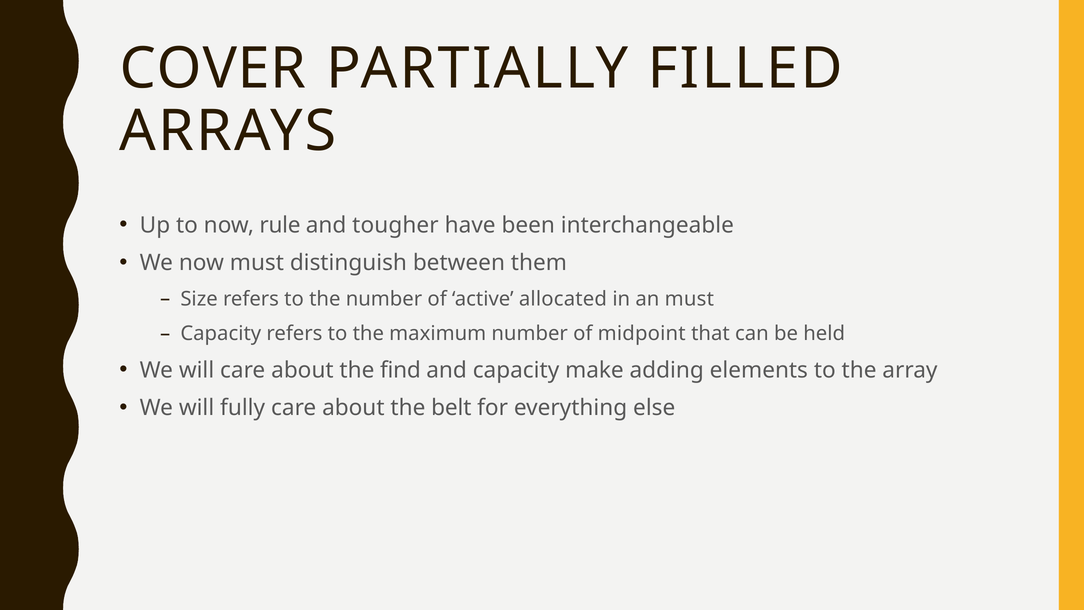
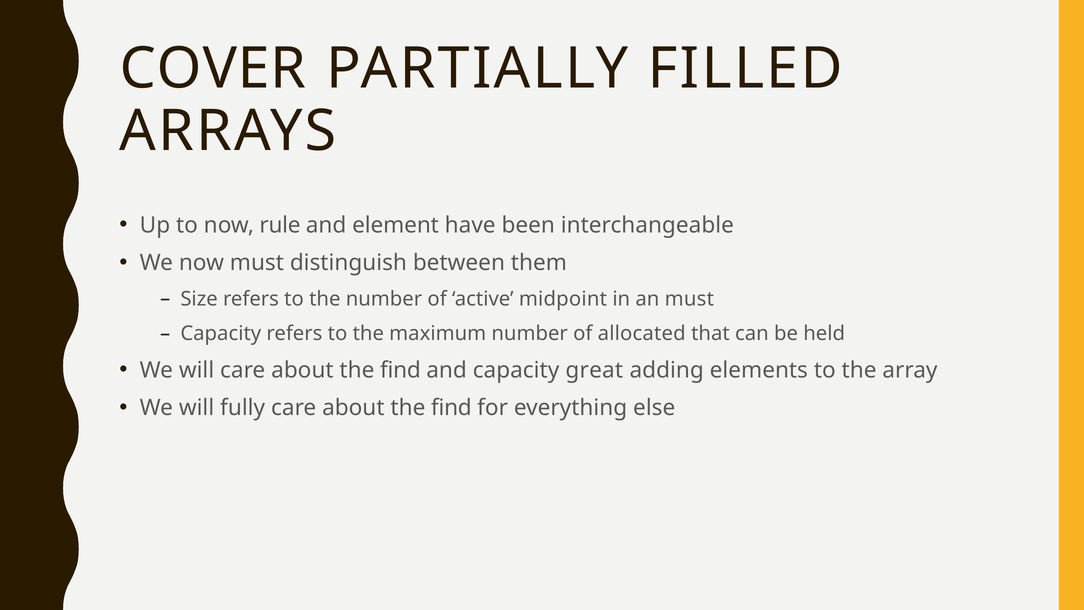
tougher: tougher -> element
allocated: allocated -> midpoint
midpoint: midpoint -> allocated
make: make -> great
belt at (451, 408): belt -> find
